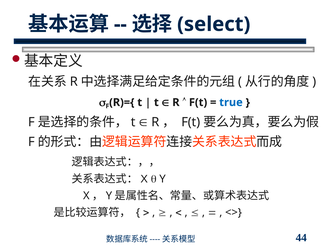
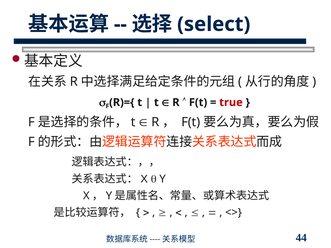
true colour: blue -> red
